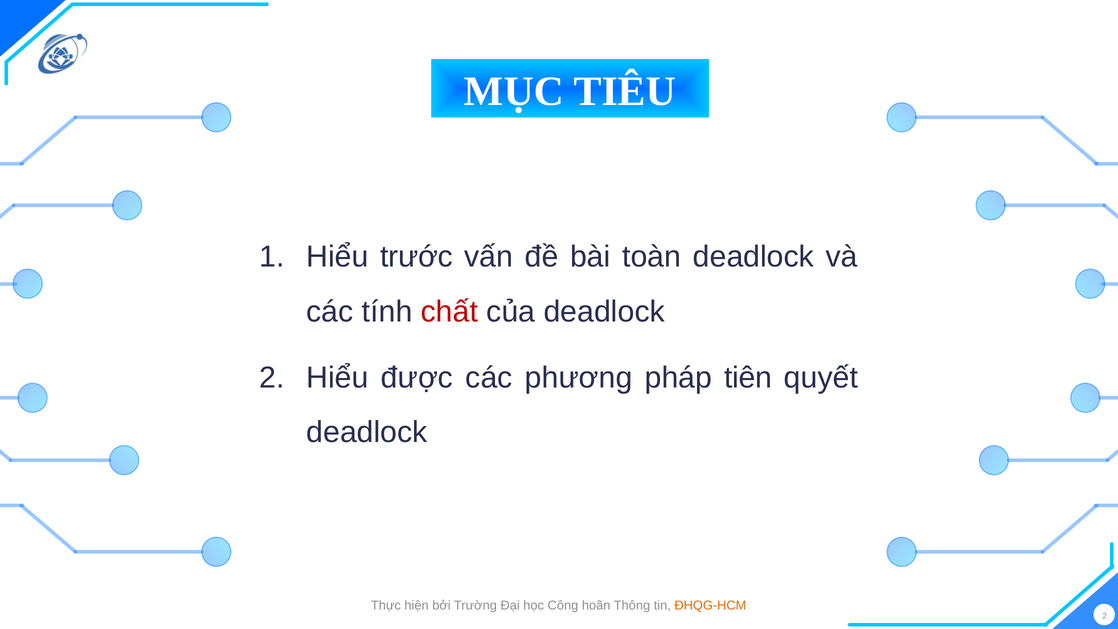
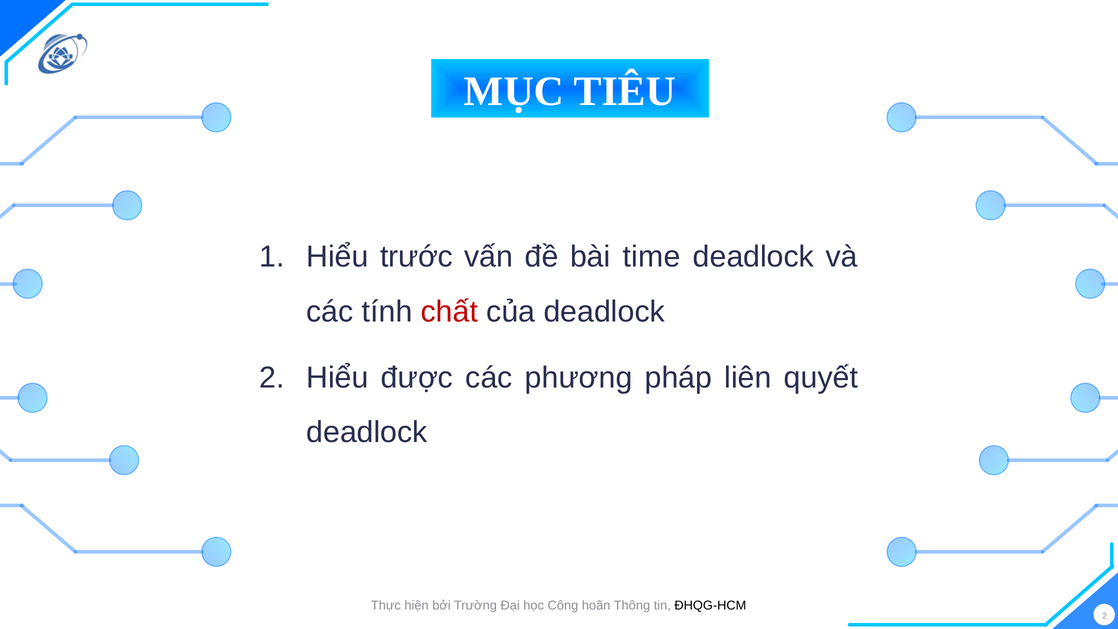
toàn: toàn -> time
tiên: tiên -> liên
ĐHQG-HCM colour: orange -> black
